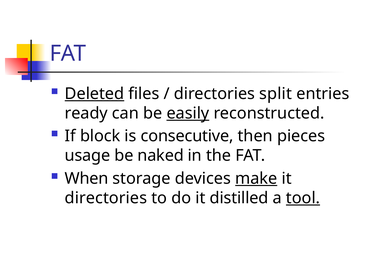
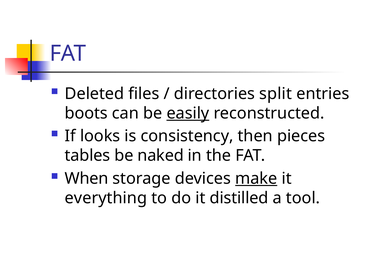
Deleted underline: present -> none
ready: ready -> boots
block: block -> looks
consecutive: consecutive -> consistency
usage: usage -> tables
directories at (106, 198): directories -> everything
tool underline: present -> none
